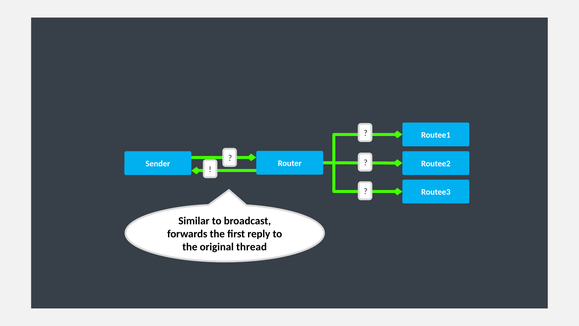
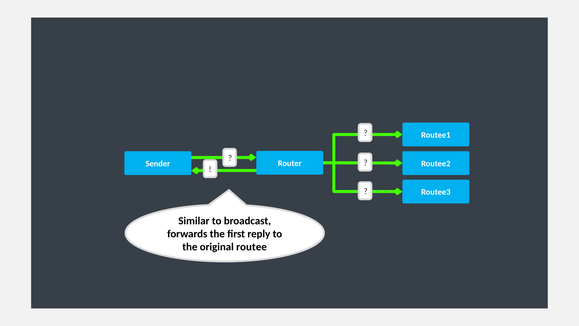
thread: thread -> routee
